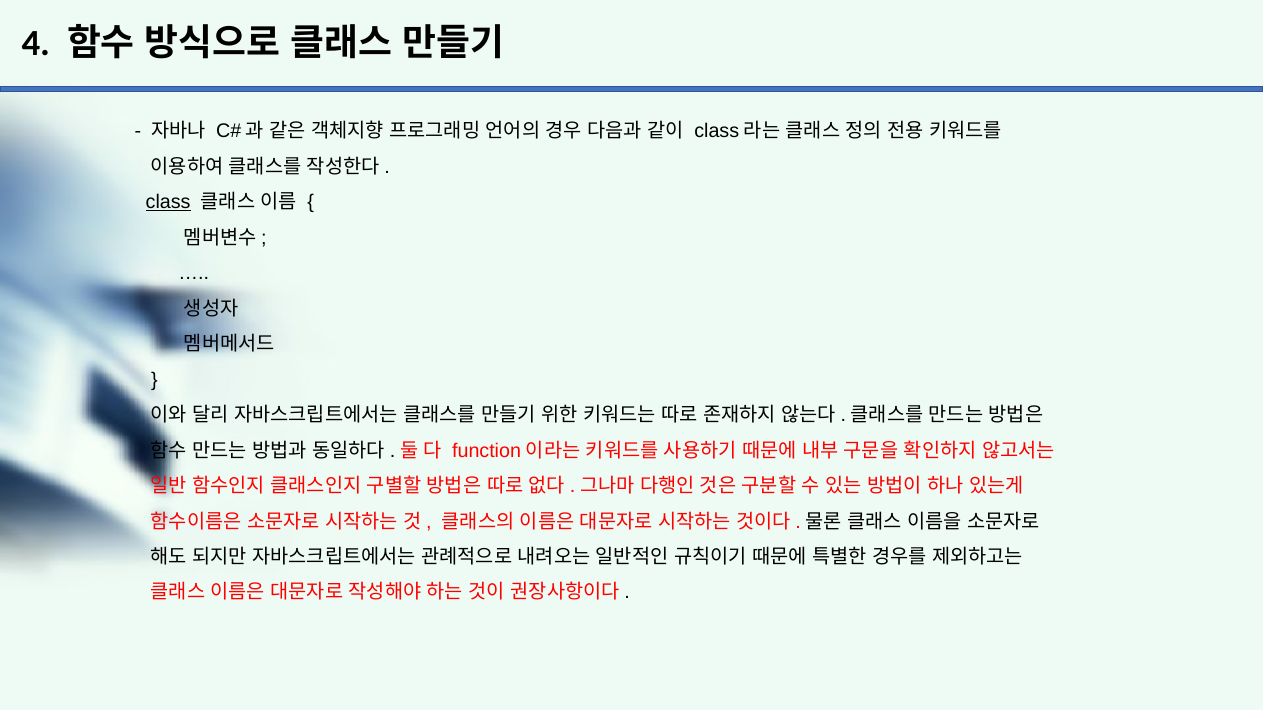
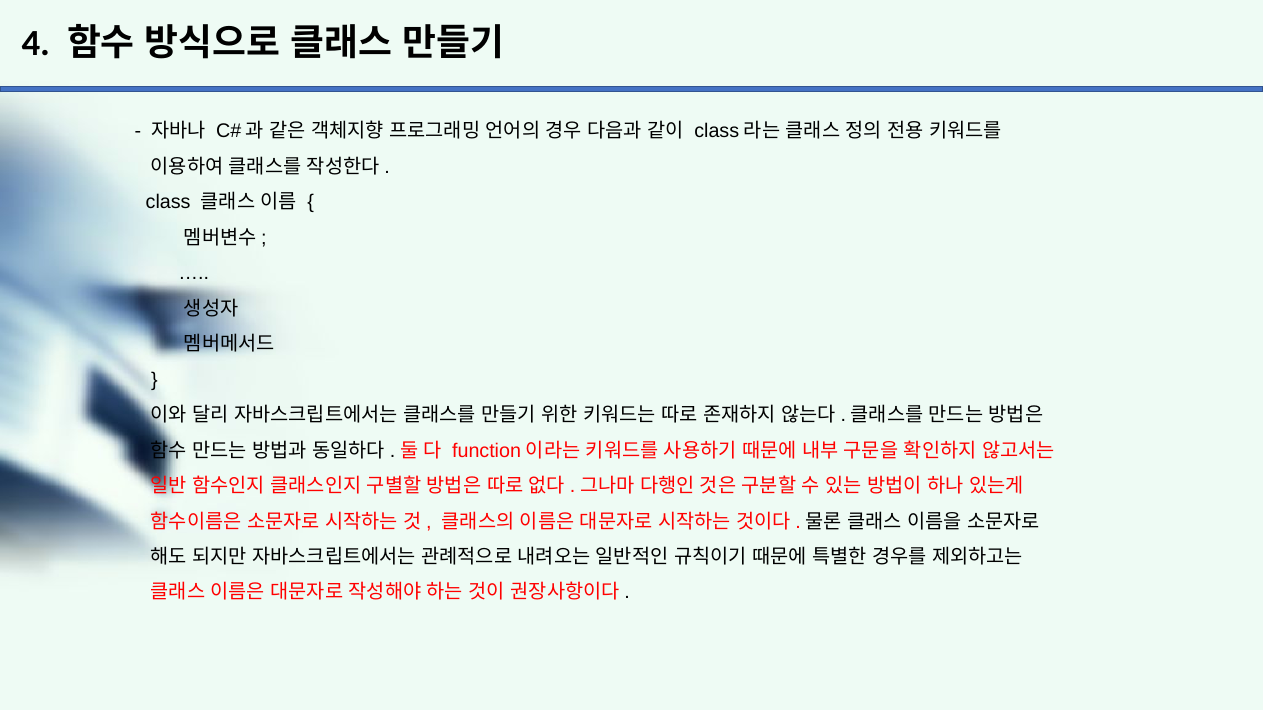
class underline: present -> none
